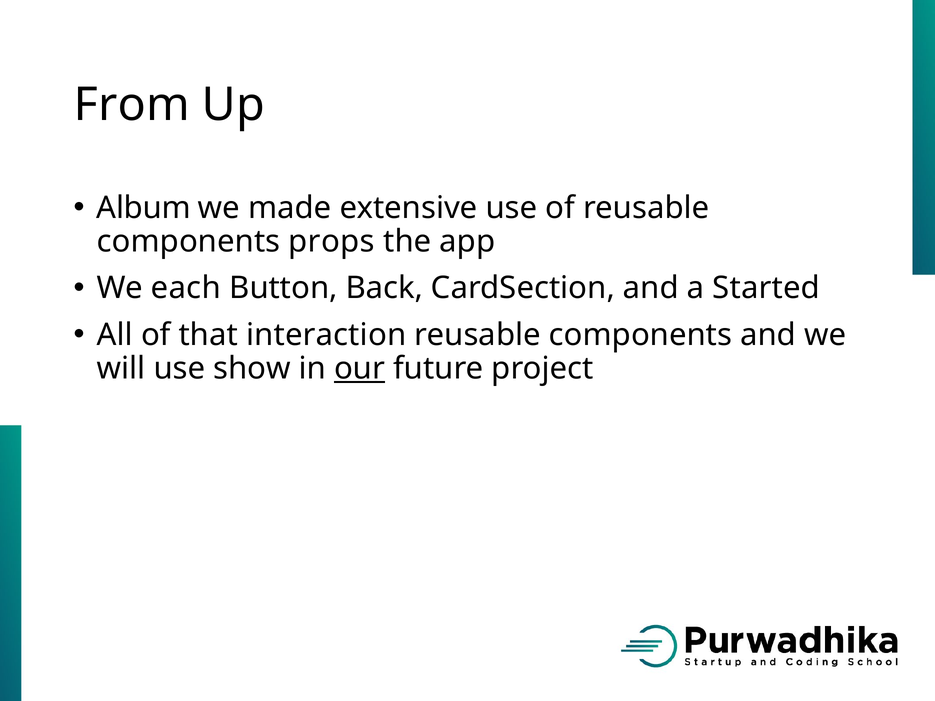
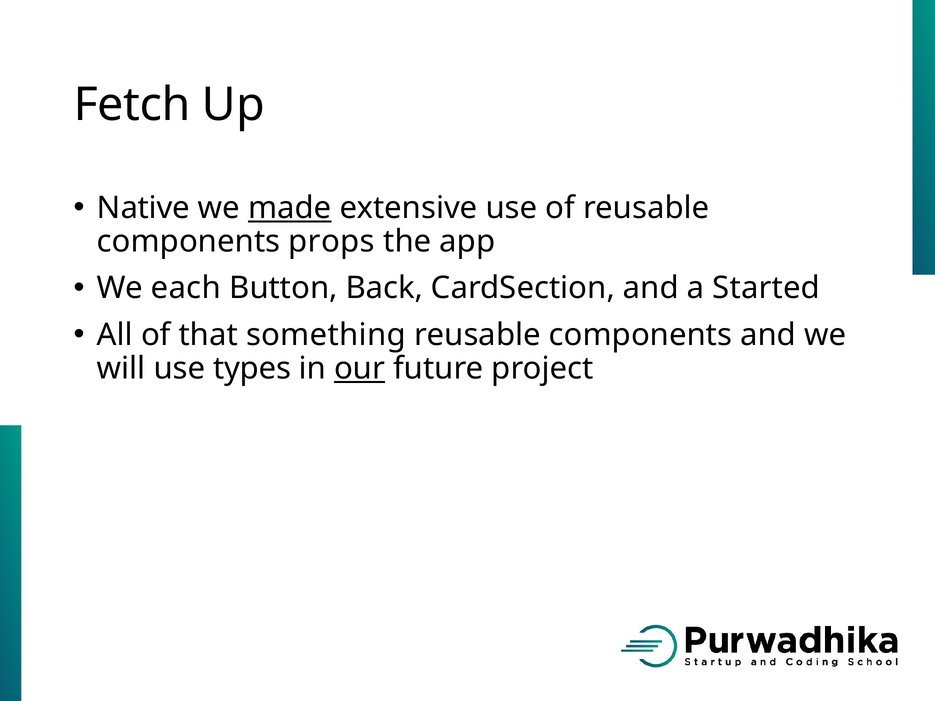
From: From -> Fetch
Album: Album -> Native
made underline: none -> present
interaction: interaction -> something
show: show -> types
